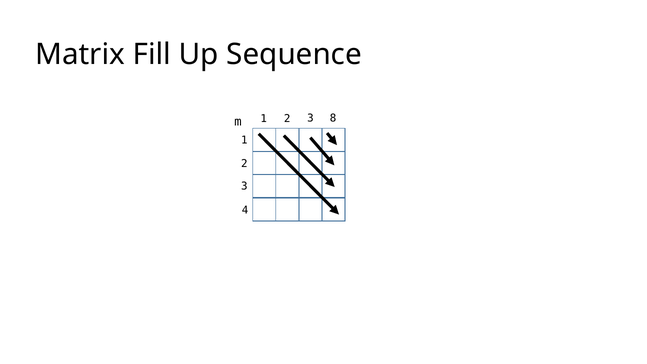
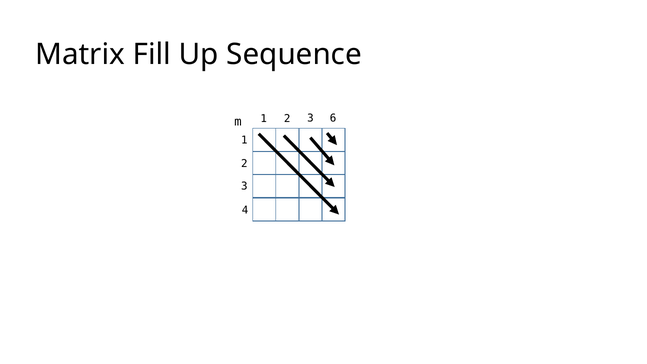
8: 8 -> 6
